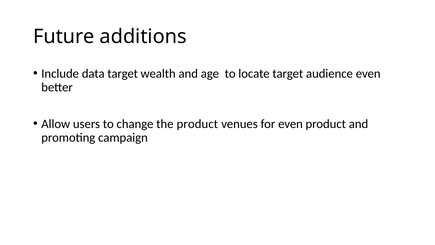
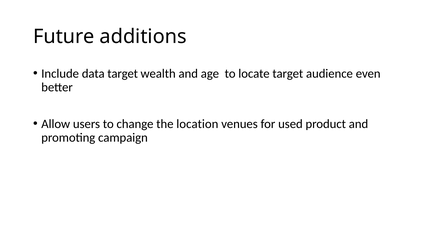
the product: product -> location
for even: even -> used
